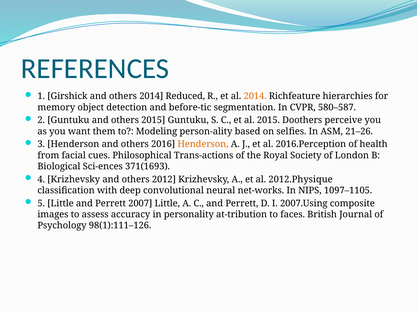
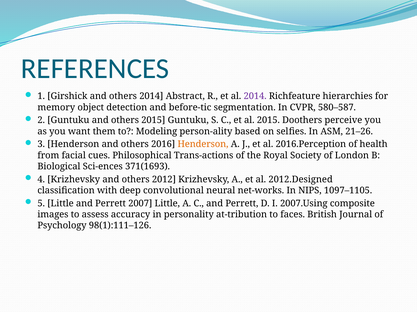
Reduced: Reduced -> Abstract
2014 at (255, 96) colour: orange -> purple
2012.Physique: 2012.Physique -> 2012.Designed
